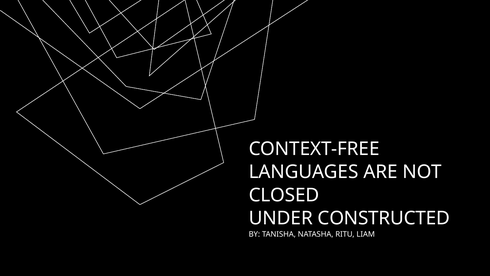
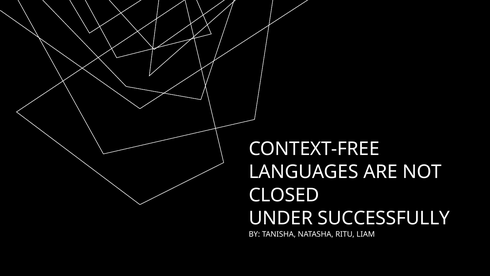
CONSTRUCTED: CONSTRUCTED -> SUCCESSFULLY
